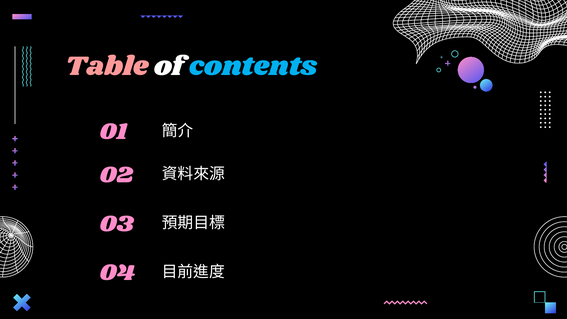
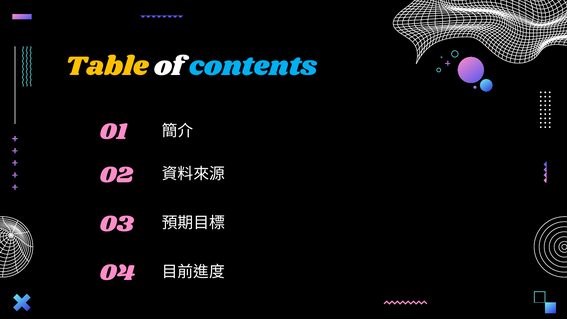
Table colour: pink -> yellow
